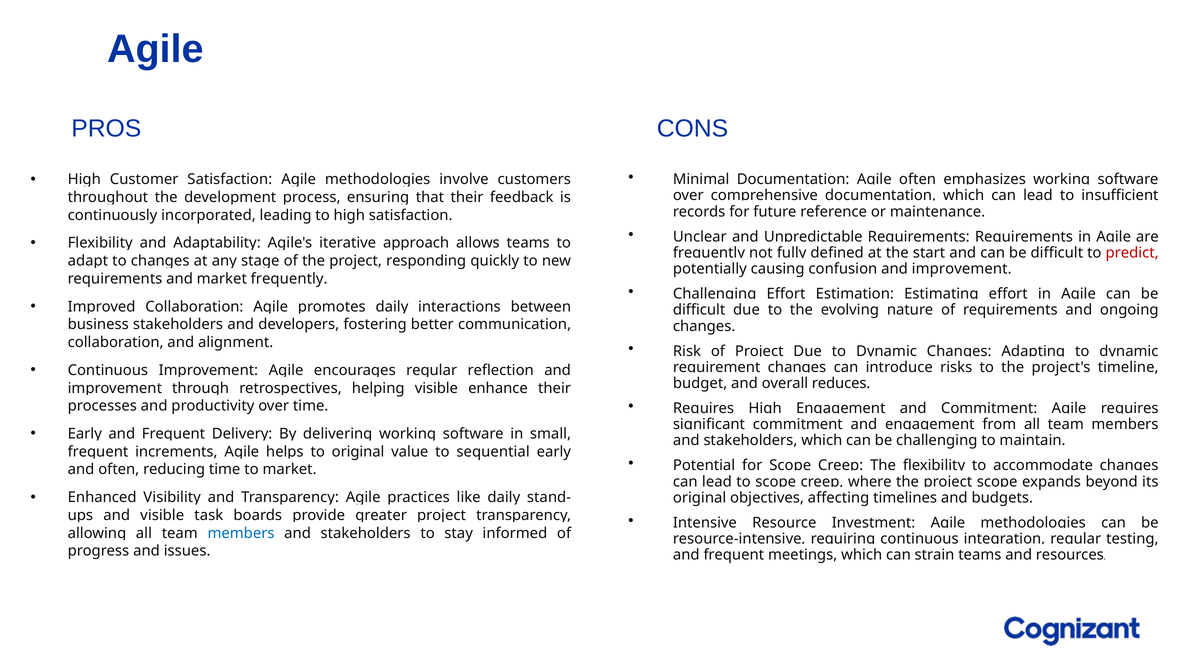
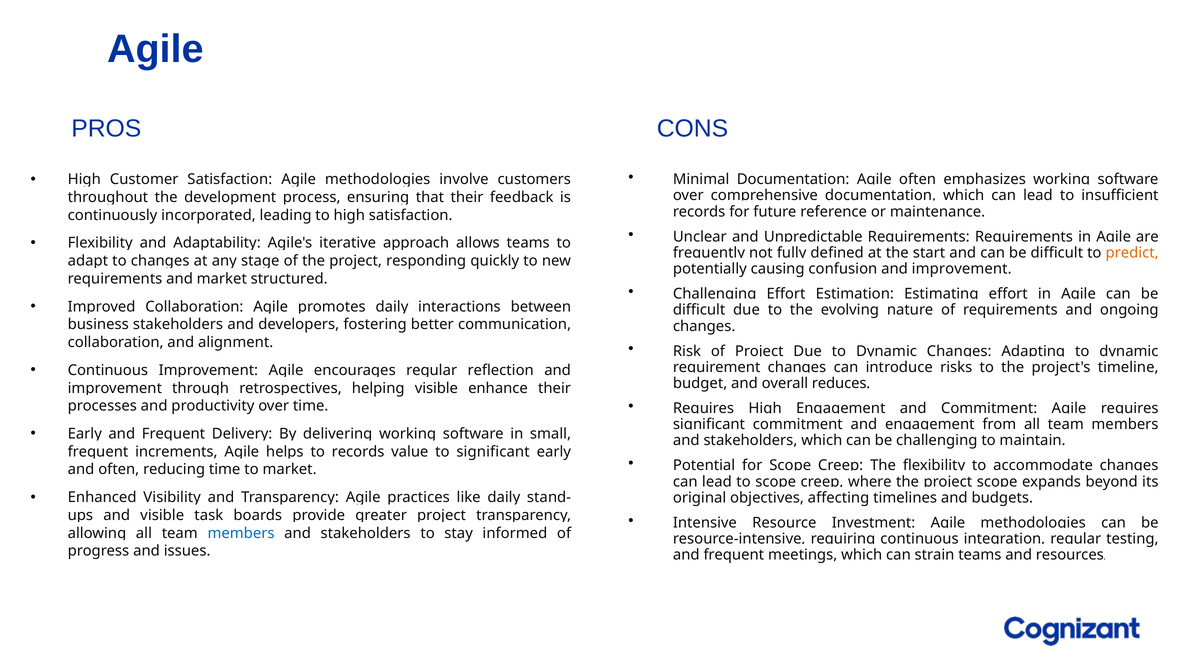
predict colour: red -> orange
market frequently: frequently -> structured
original at (358, 452): original -> records
to sequential: sequential -> significant
